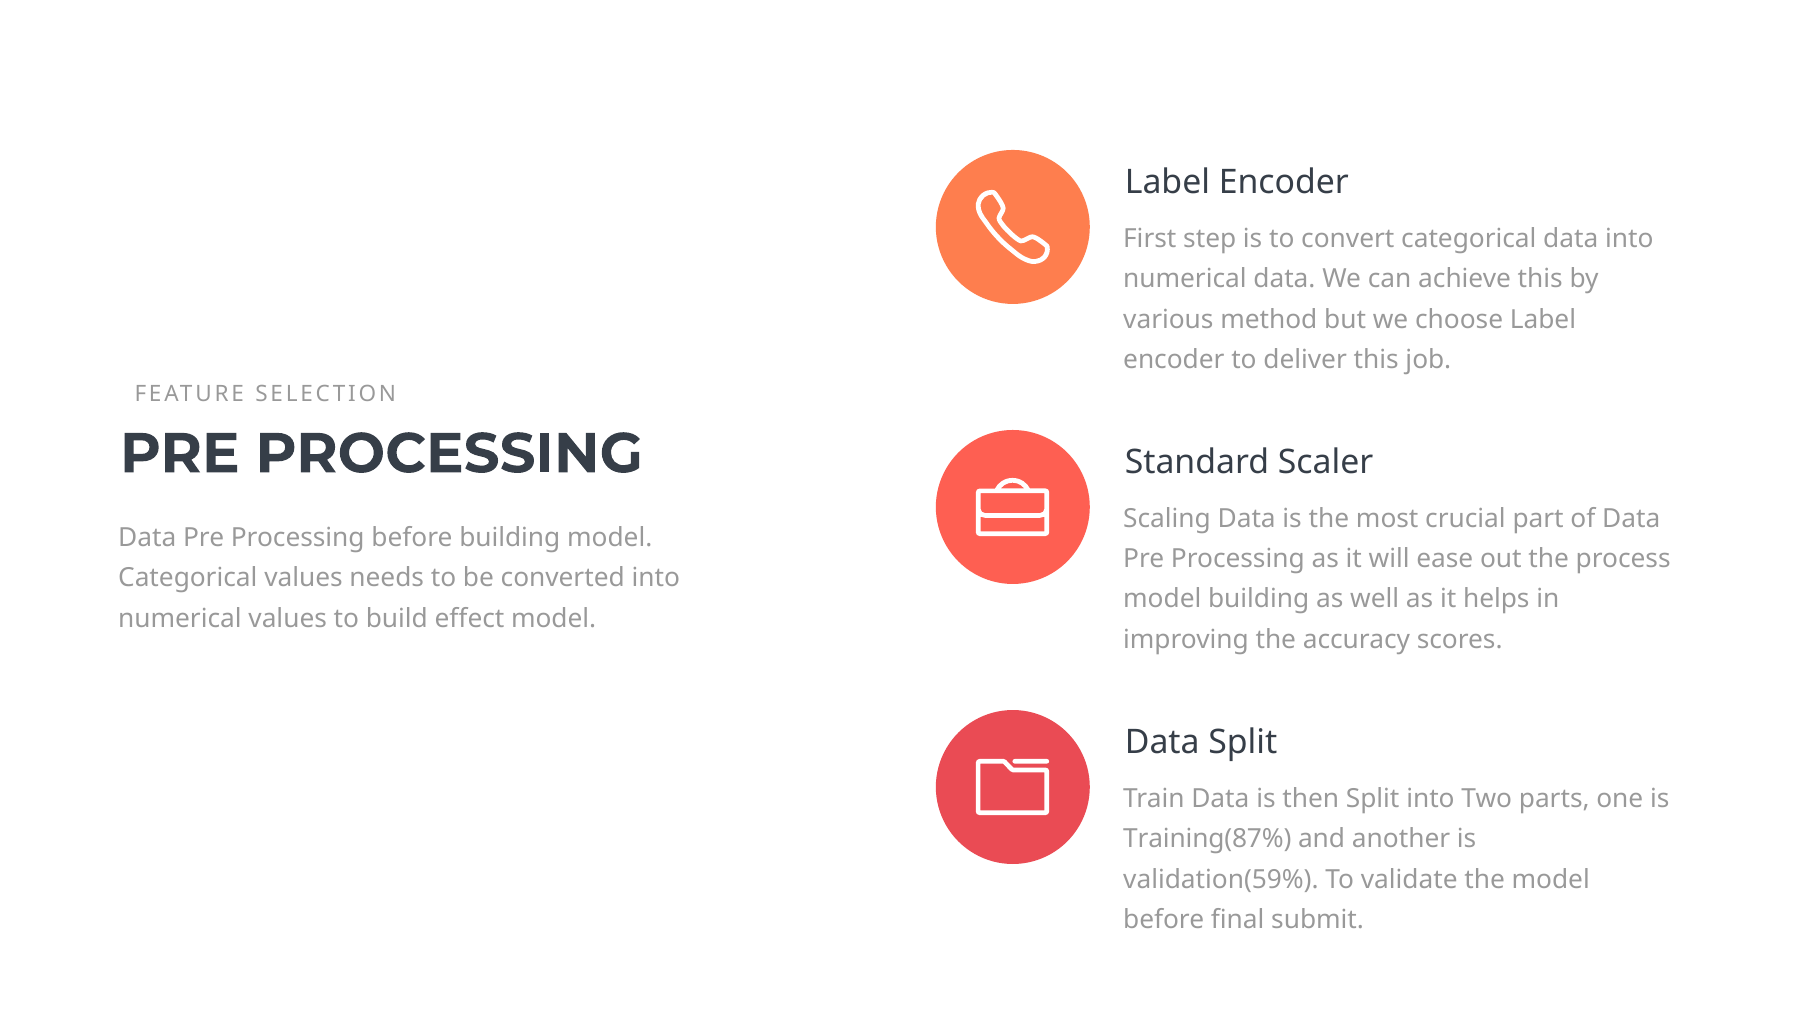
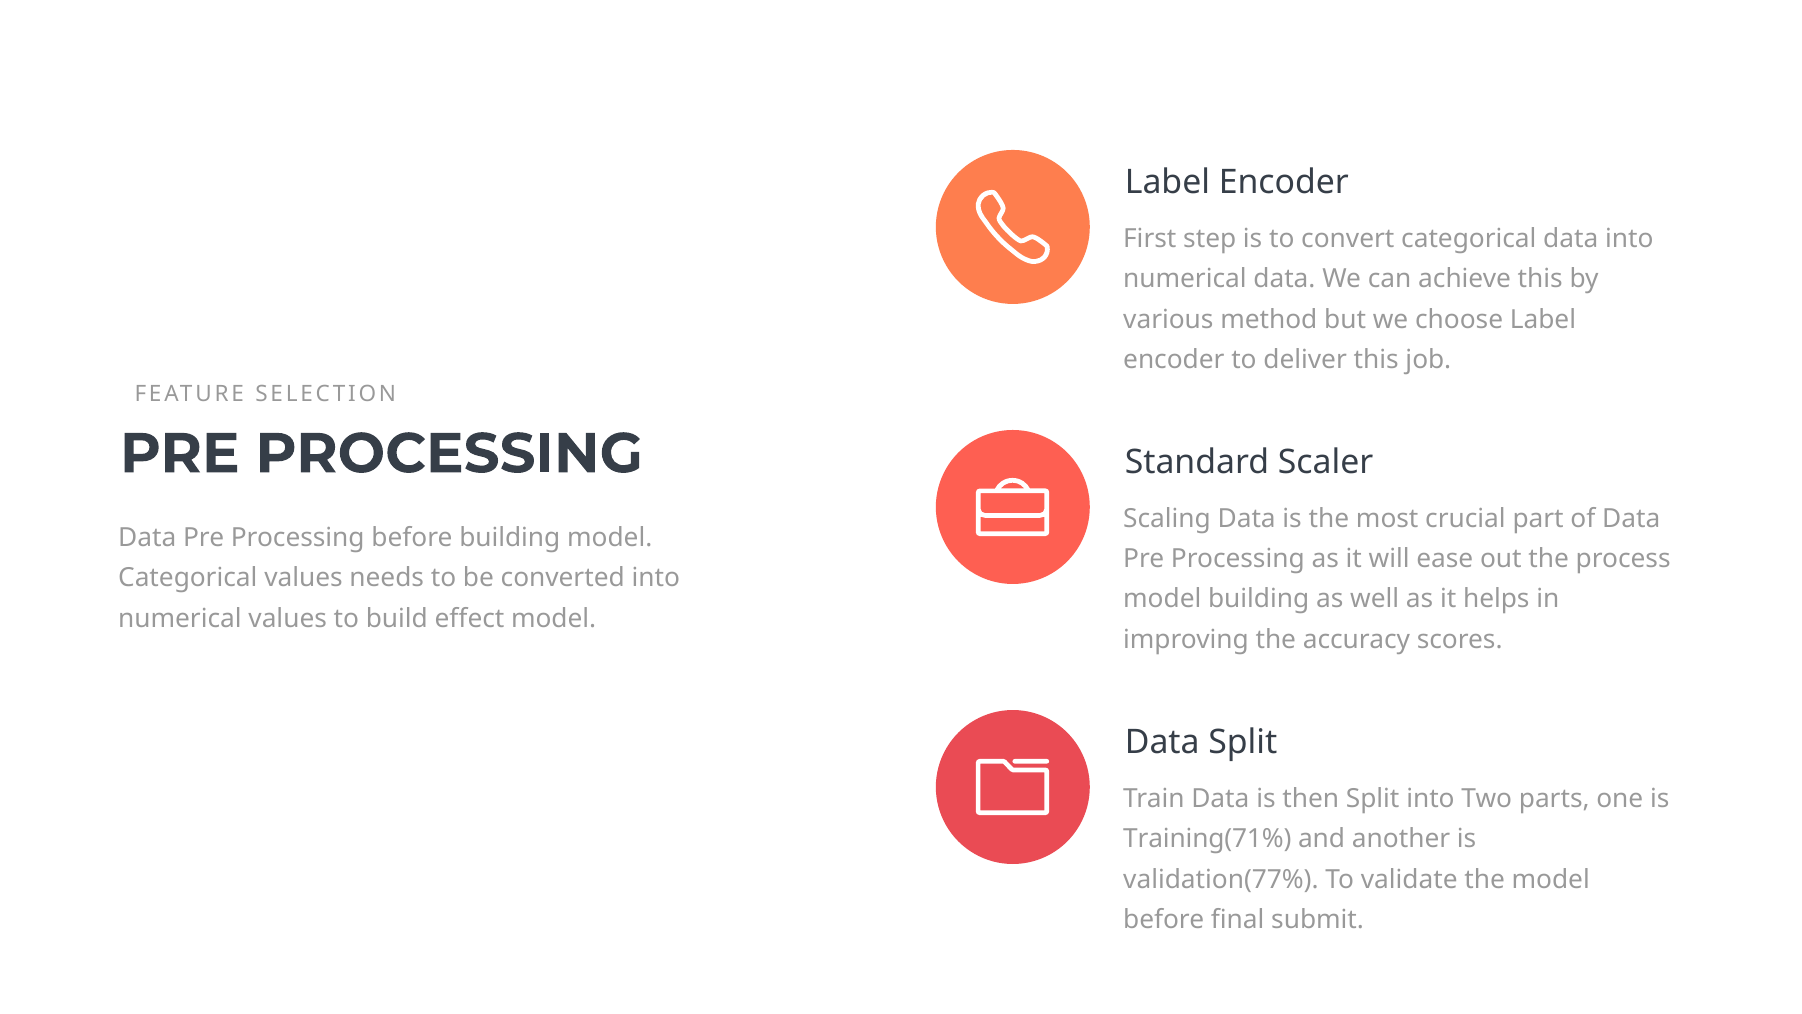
Training(87%: Training(87% -> Training(71%
validation(59%: validation(59% -> validation(77%
